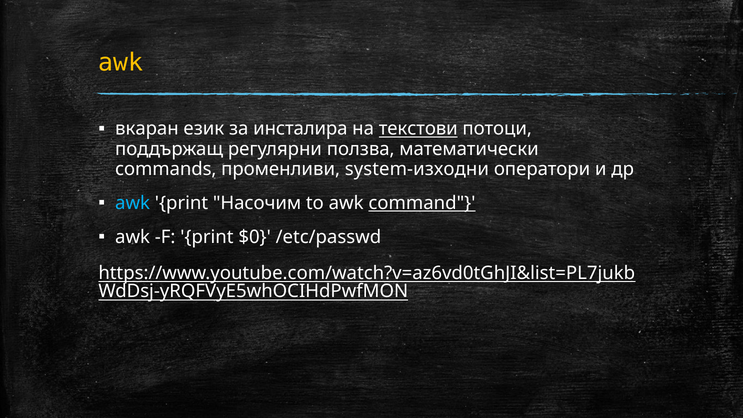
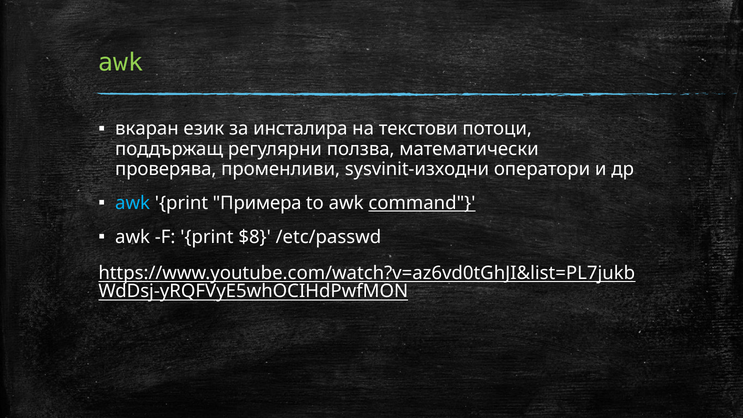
awk at (121, 63) colour: yellow -> light green
текстови underline: present -> none
commands: commands -> проверява
system-изходни: system-изходни -> sysvinit-изходни
Насочим: Насочим -> Примера
$0: $0 -> $8
